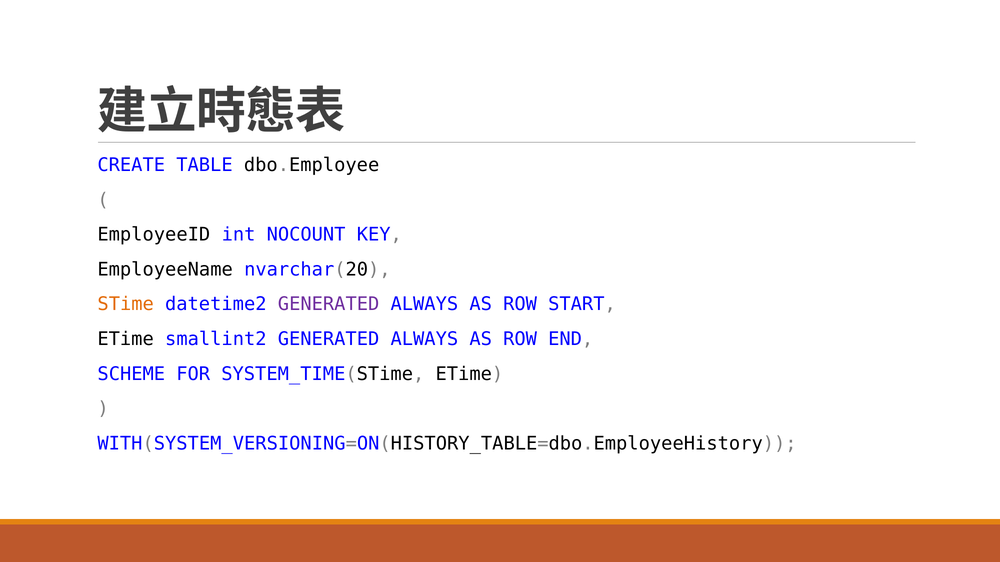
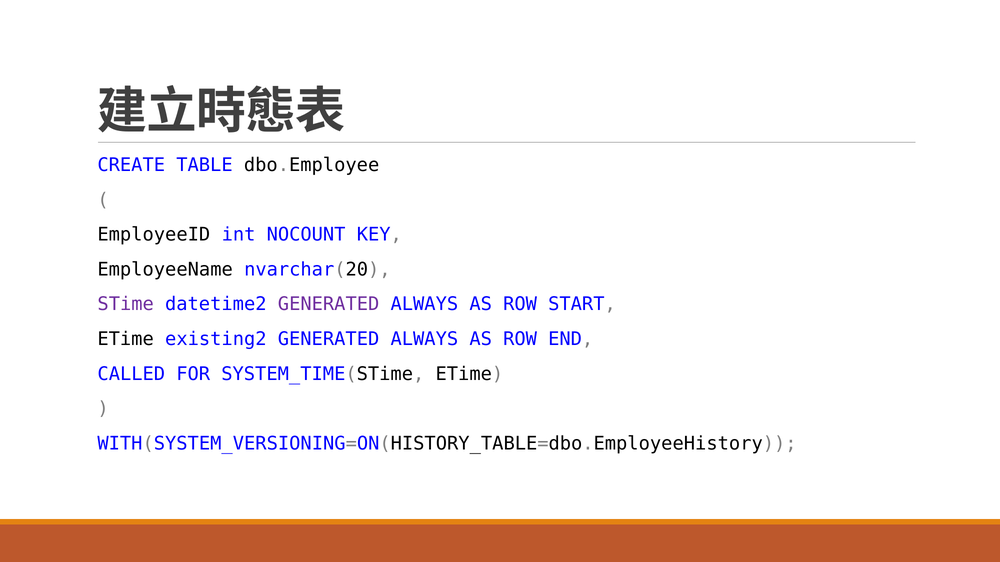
STime colour: orange -> purple
smallint2: smallint2 -> existing2
SCHEME: SCHEME -> CALLED
